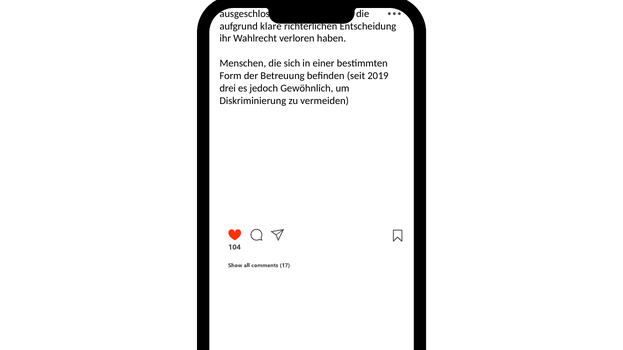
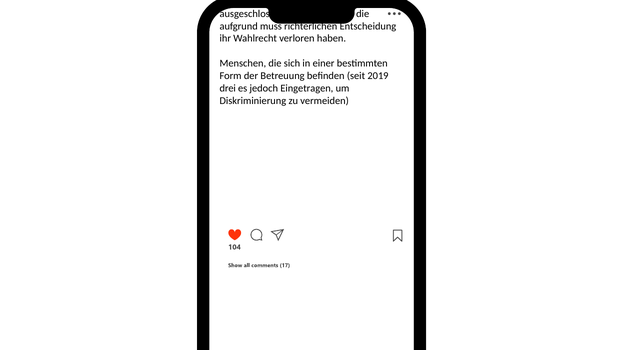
klare: klare -> muss
Gewöhnlich: Gewöhnlich -> Eingetragen
